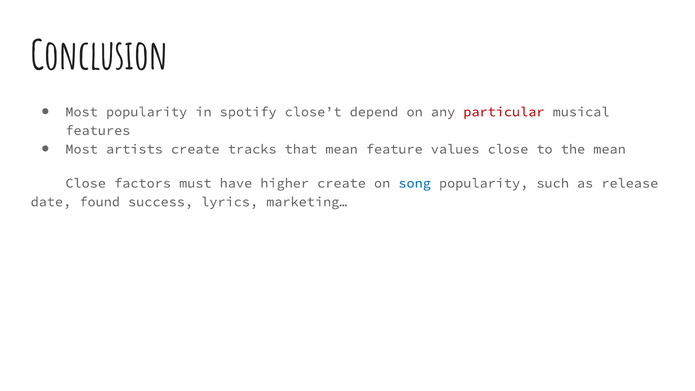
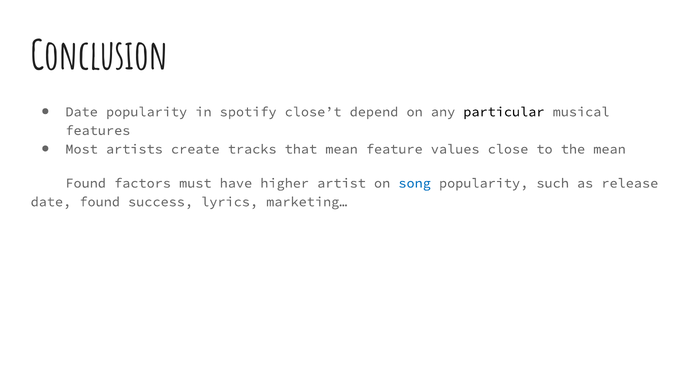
Most at (82, 112): Most -> Date
particular colour: red -> black
Close at (86, 183): Close -> Found
higher create: create -> artist
